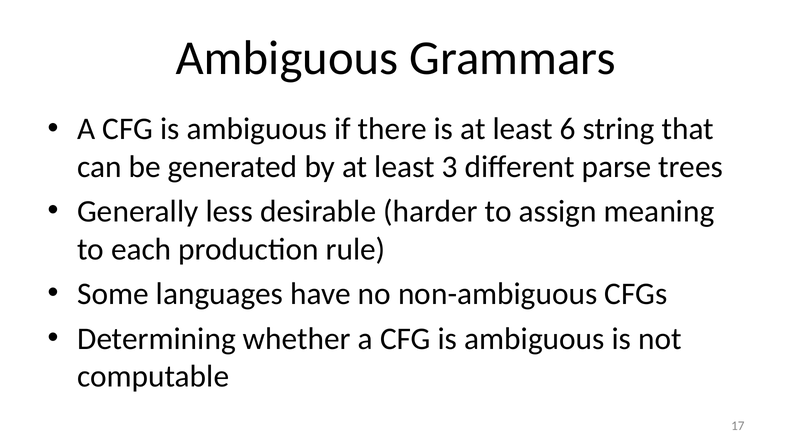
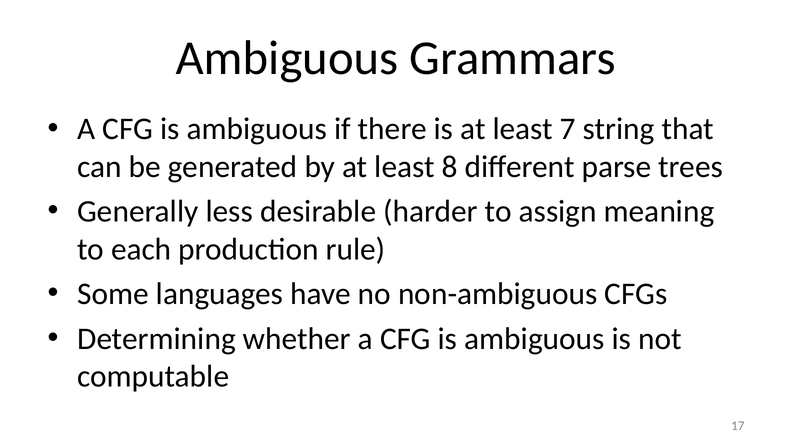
6: 6 -> 7
3: 3 -> 8
